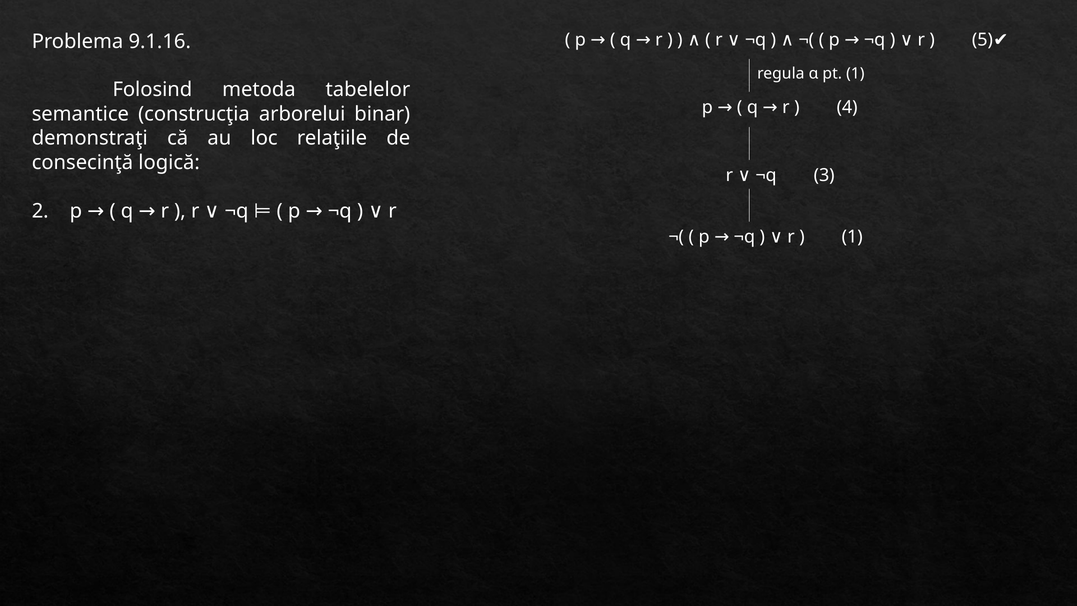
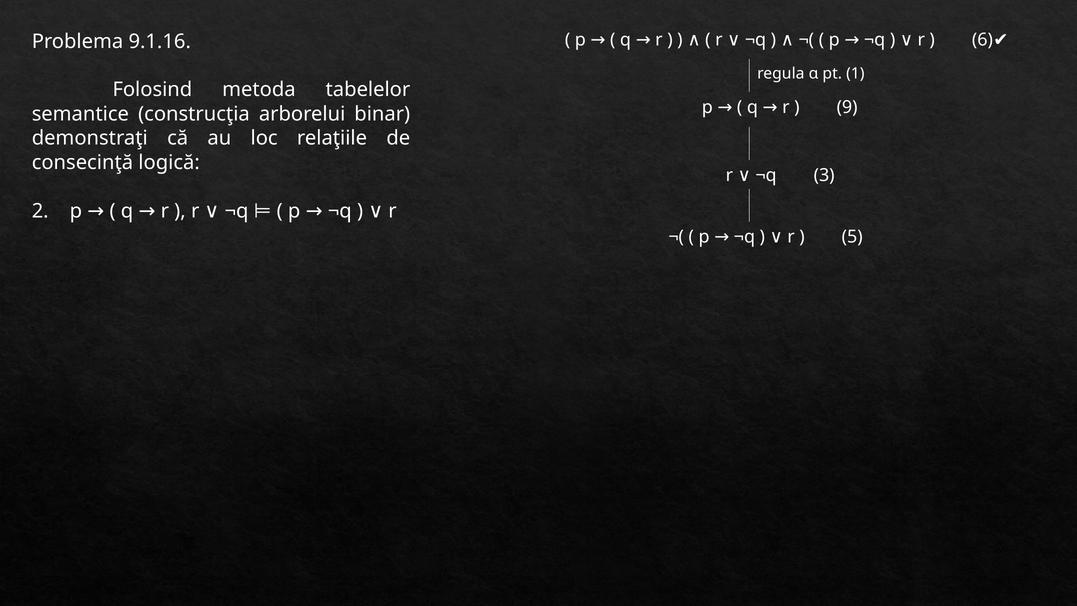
5: 5 -> 6
4: 4 -> 9
1 at (852, 237): 1 -> 5
